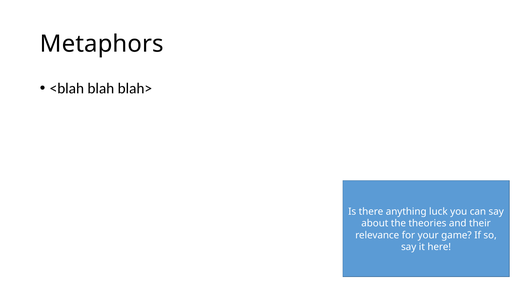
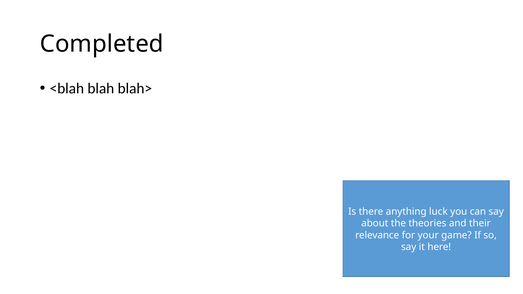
Metaphors: Metaphors -> Completed
